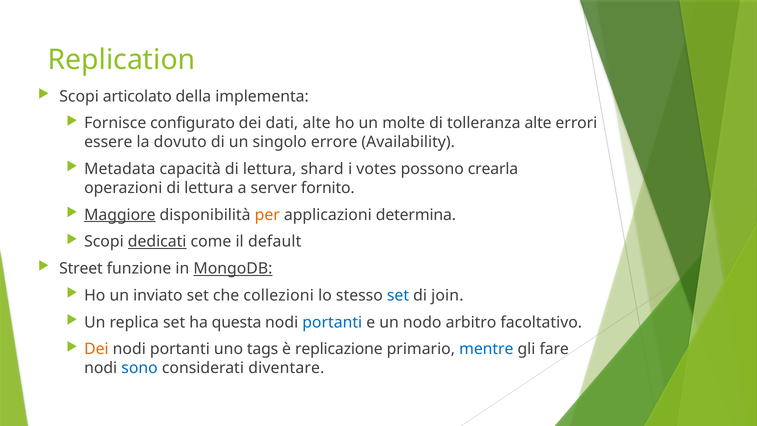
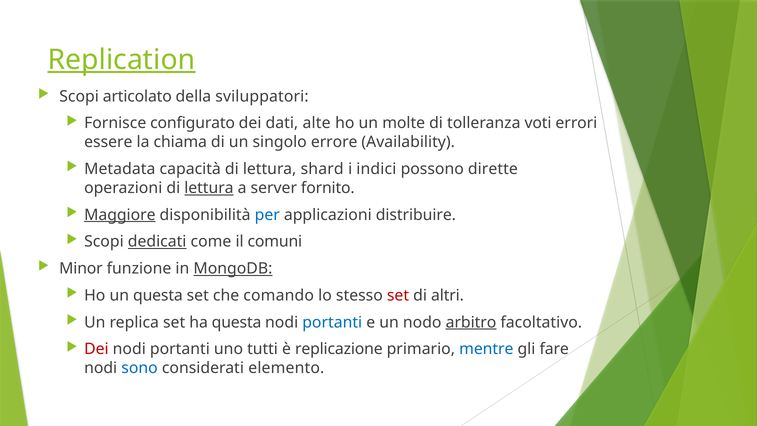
Replication underline: none -> present
implementa: implementa -> sviluppatori
tolleranza alte: alte -> voti
dovuto: dovuto -> chiama
votes: votes -> indici
crearla: crearla -> dirette
lettura at (209, 188) underline: none -> present
per colour: orange -> blue
determina: determina -> distribuire
default: default -> comuni
Street: Street -> Minor
un inviato: inviato -> questa
collezioni: collezioni -> comando
set at (398, 295) colour: blue -> red
join: join -> altri
arbitro underline: none -> present
Dei at (96, 349) colour: orange -> red
tags: tags -> tutti
diventare: diventare -> elemento
